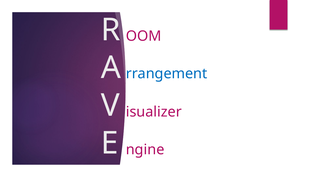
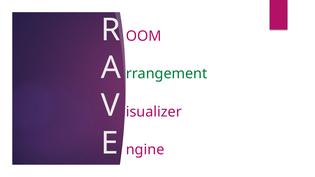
rrangement colour: blue -> green
